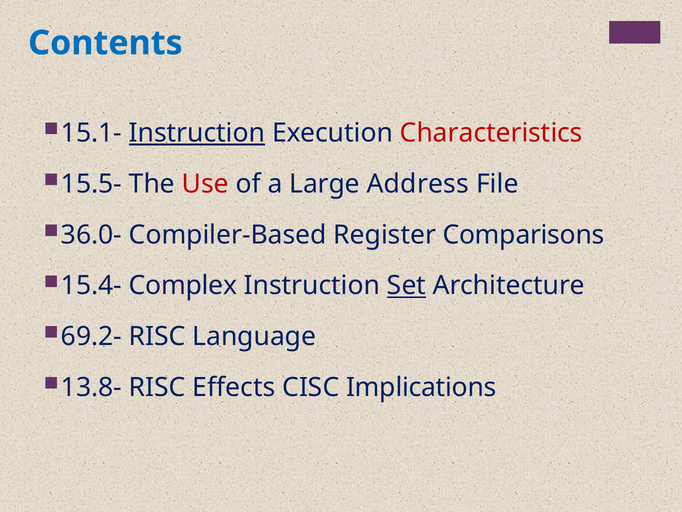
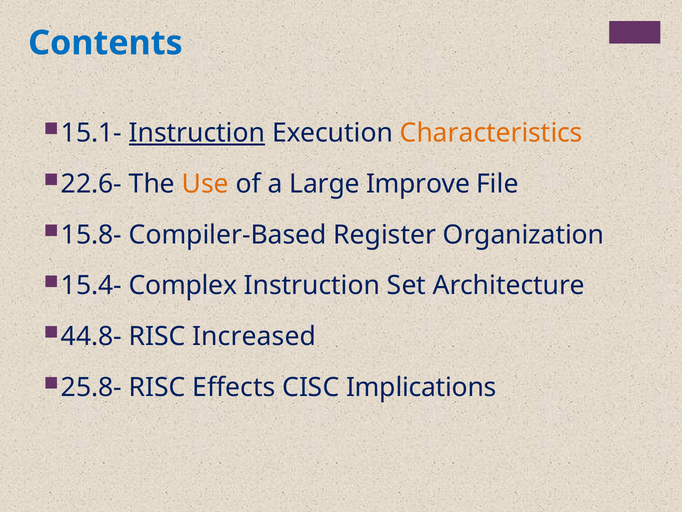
Characteristics colour: red -> orange
15.5-: 15.5- -> 22.6-
Use colour: red -> orange
Address: Address -> Improve
36.0-: 36.0- -> 15.8-
Comparisons: Comparisons -> Organization
Set underline: present -> none
69.2-: 69.2- -> 44.8-
Language: Language -> Increased
13.8-: 13.8- -> 25.8-
